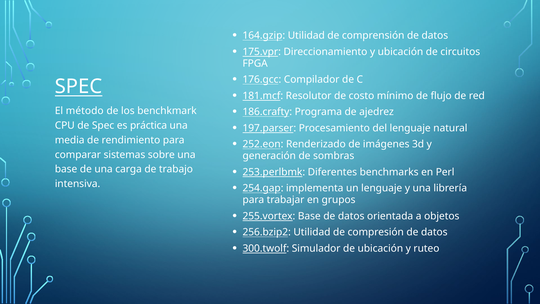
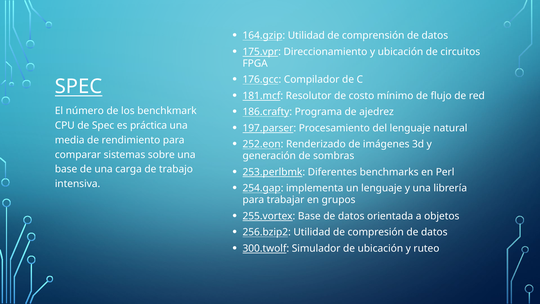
método: método -> número
